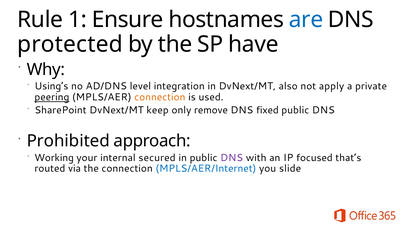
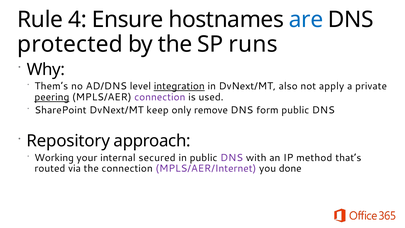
1: 1 -> 4
have: have -> runs
Using’s: Using’s -> Them’s
integration underline: none -> present
connection at (160, 97) colour: orange -> purple
fixed: fixed -> form
Prohibited: Prohibited -> Repository
focused: focused -> method
MPLS/AER/Internet colour: blue -> purple
slide: slide -> done
